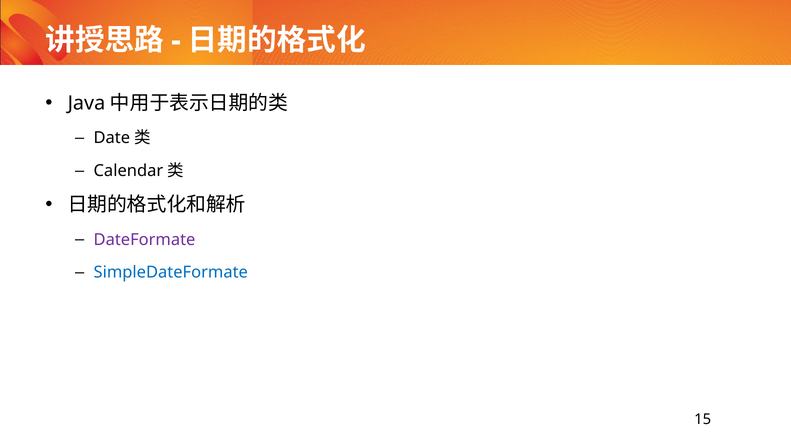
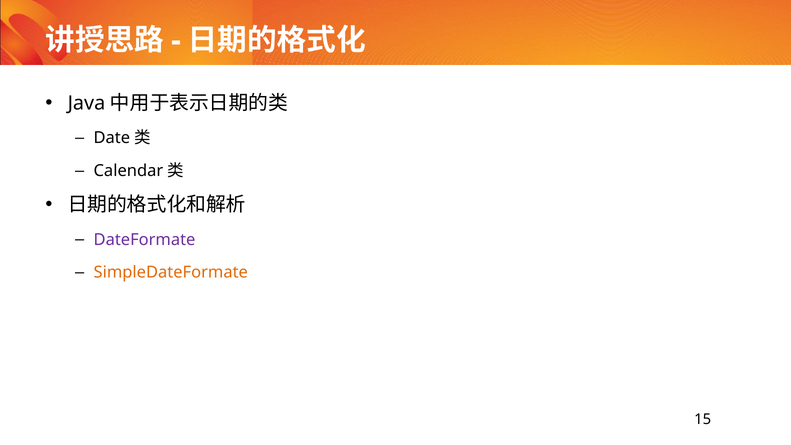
SimpleDateFormate colour: blue -> orange
